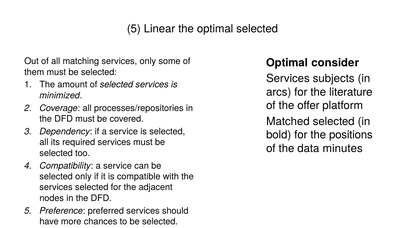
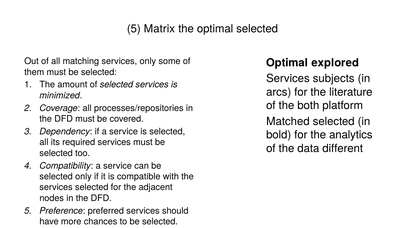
5 Linear: Linear -> Matrix
consider: consider -> explored
offer: offer -> both
positions: positions -> analytics
minutes: minutes -> different
